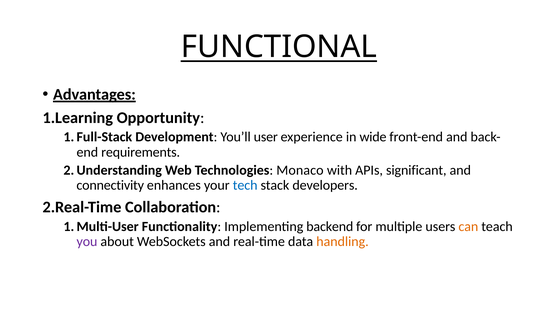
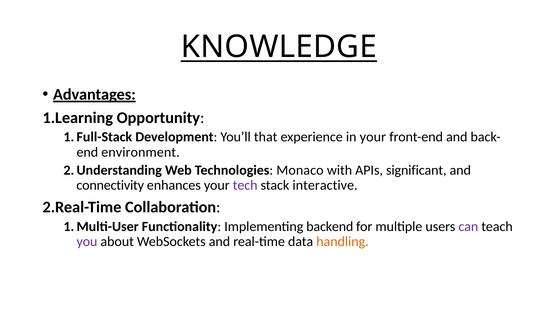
FUNCTIONAL: FUNCTIONAL -> KNOWLEDGE
user: user -> that
in wide: wide -> your
requirements: requirements -> environment
tech colour: blue -> purple
developers: developers -> interactive
can colour: orange -> purple
